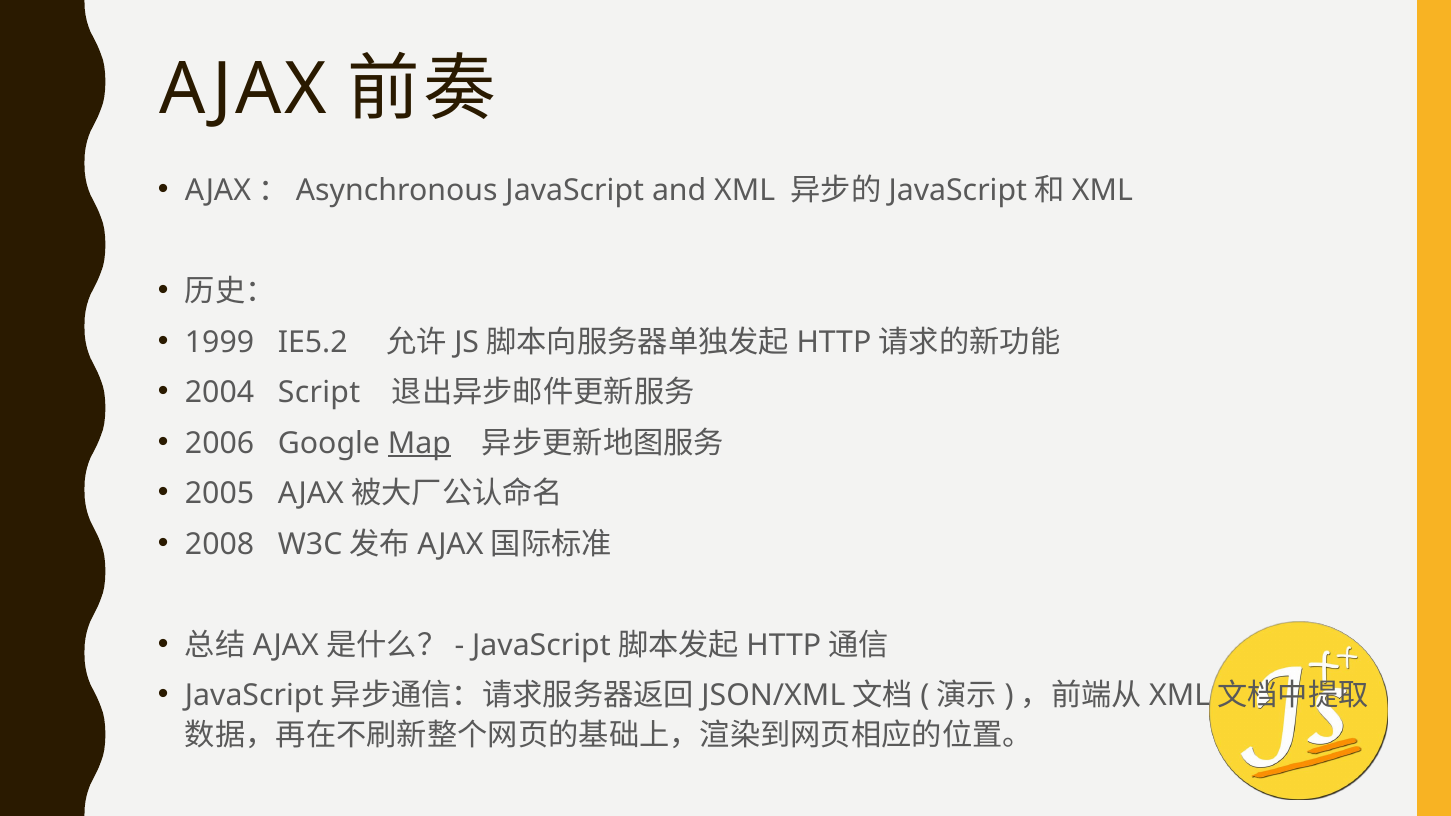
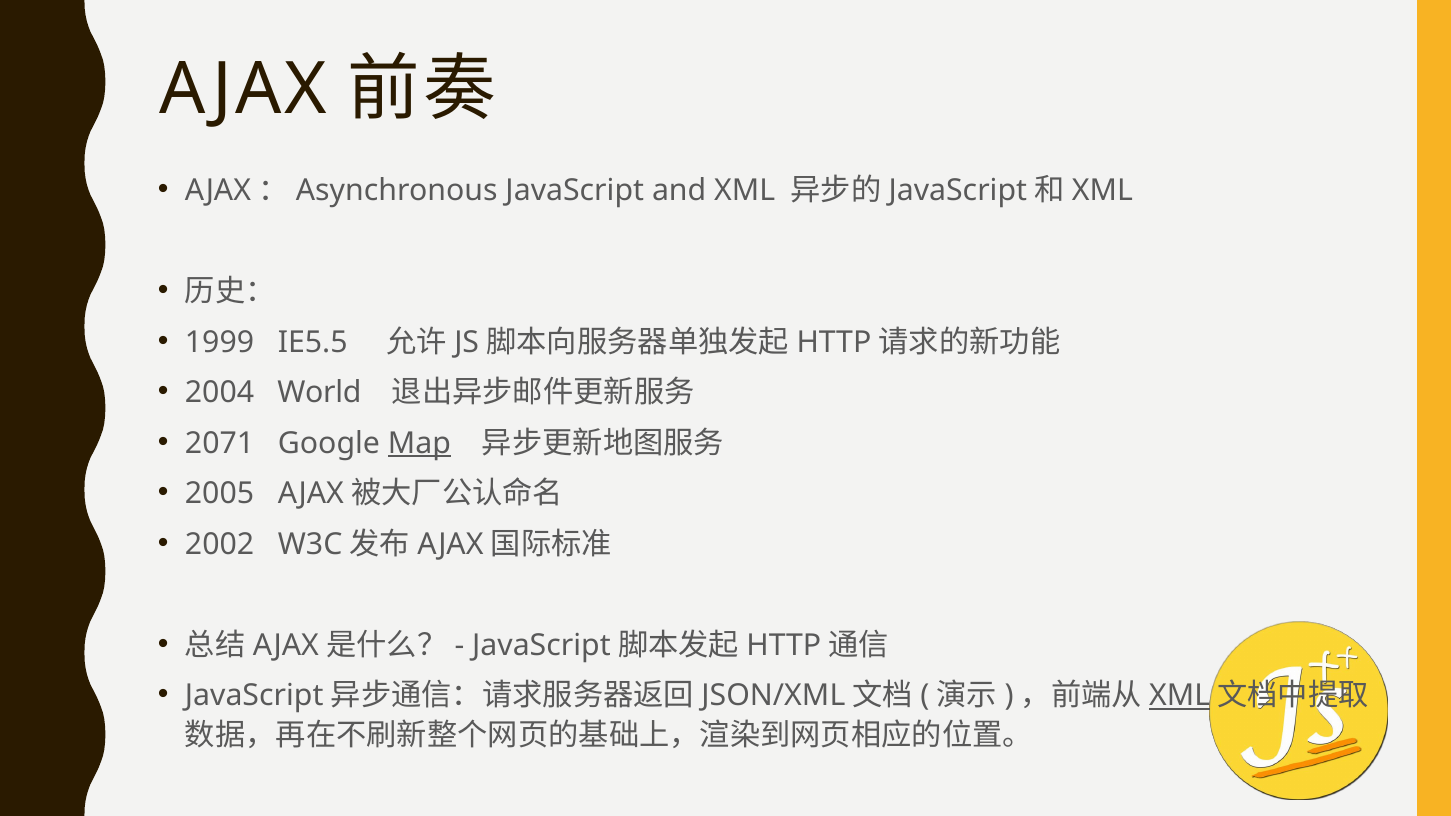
IE5.2: IE5.2 -> IE5.5
Script: Script -> World
2006: 2006 -> 2071
2008: 2008 -> 2002
XML at (1180, 696) underline: none -> present
